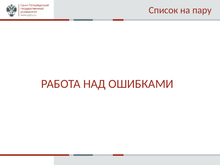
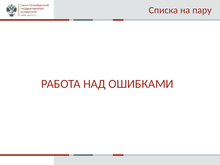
Список: Список -> Списка
